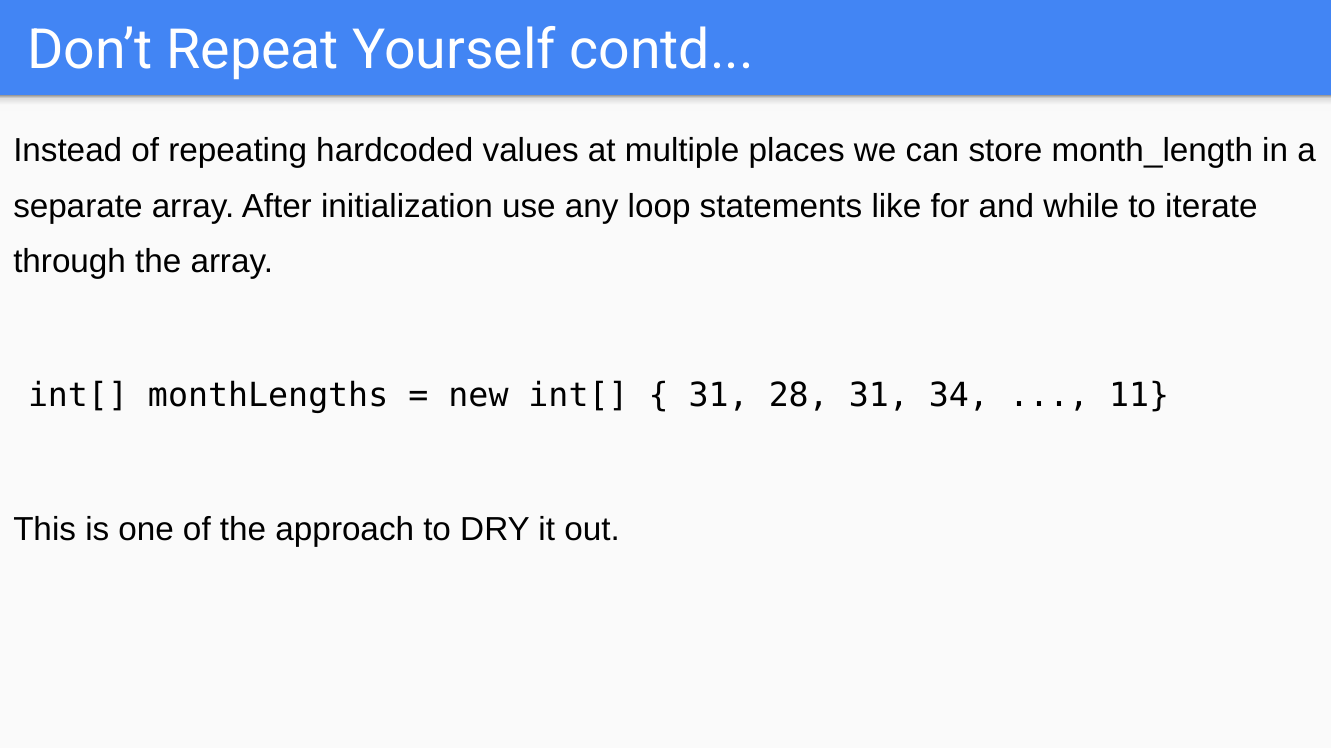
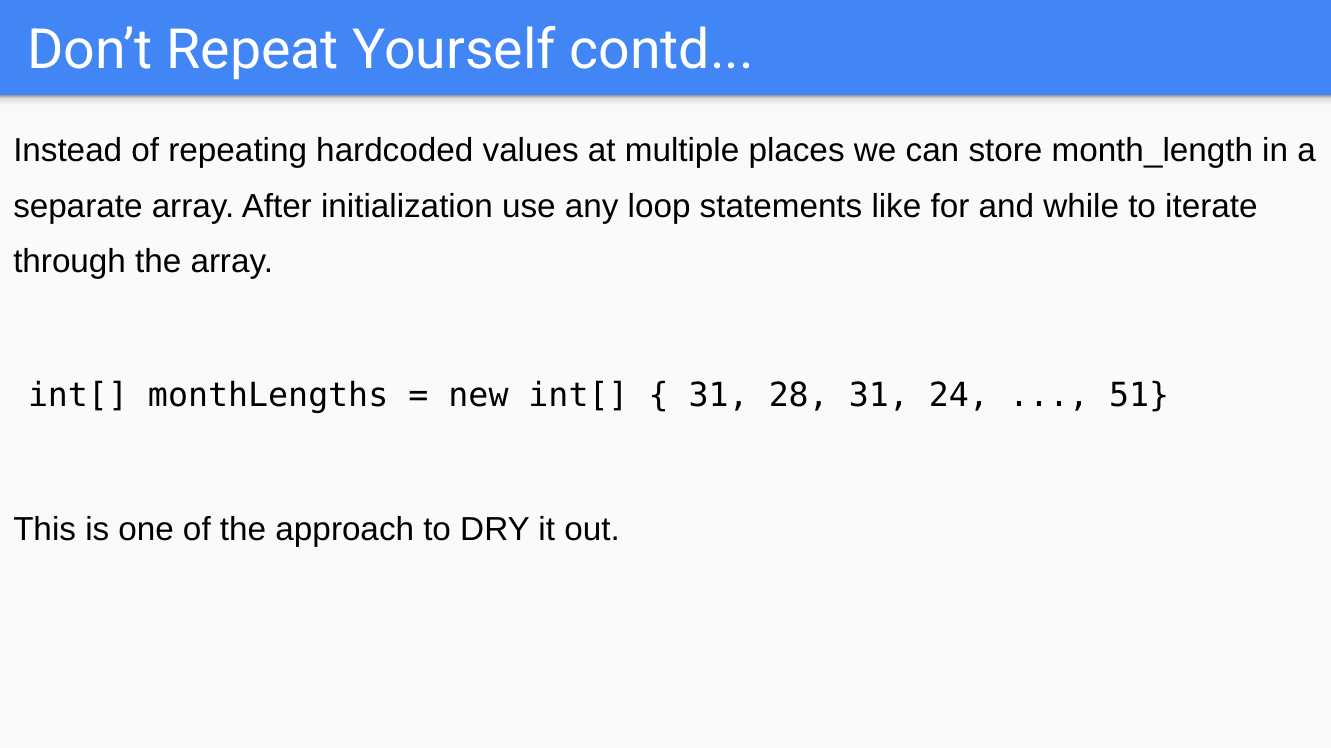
34: 34 -> 24
11: 11 -> 51
